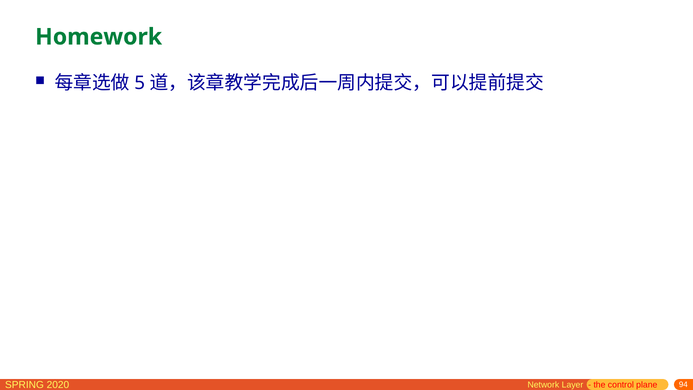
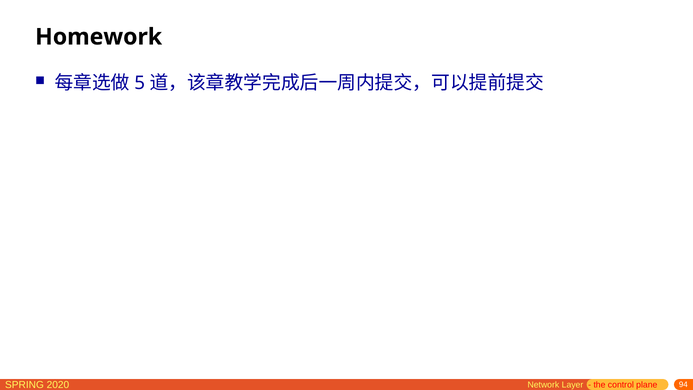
Homework colour: green -> black
